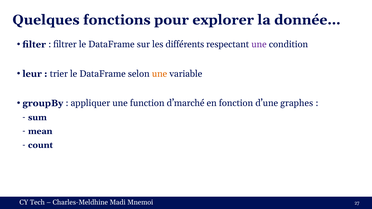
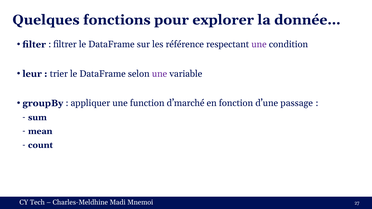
différents: différents -> référence
une at (160, 74) colour: orange -> purple
graphes: graphes -> passage
